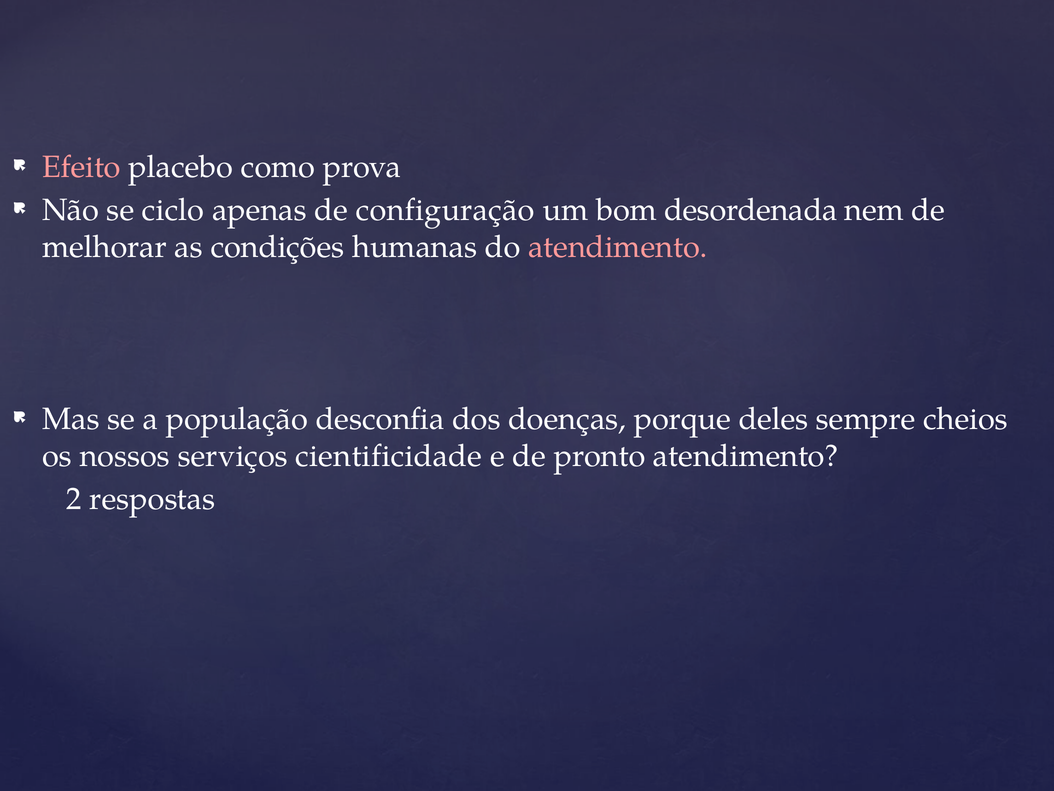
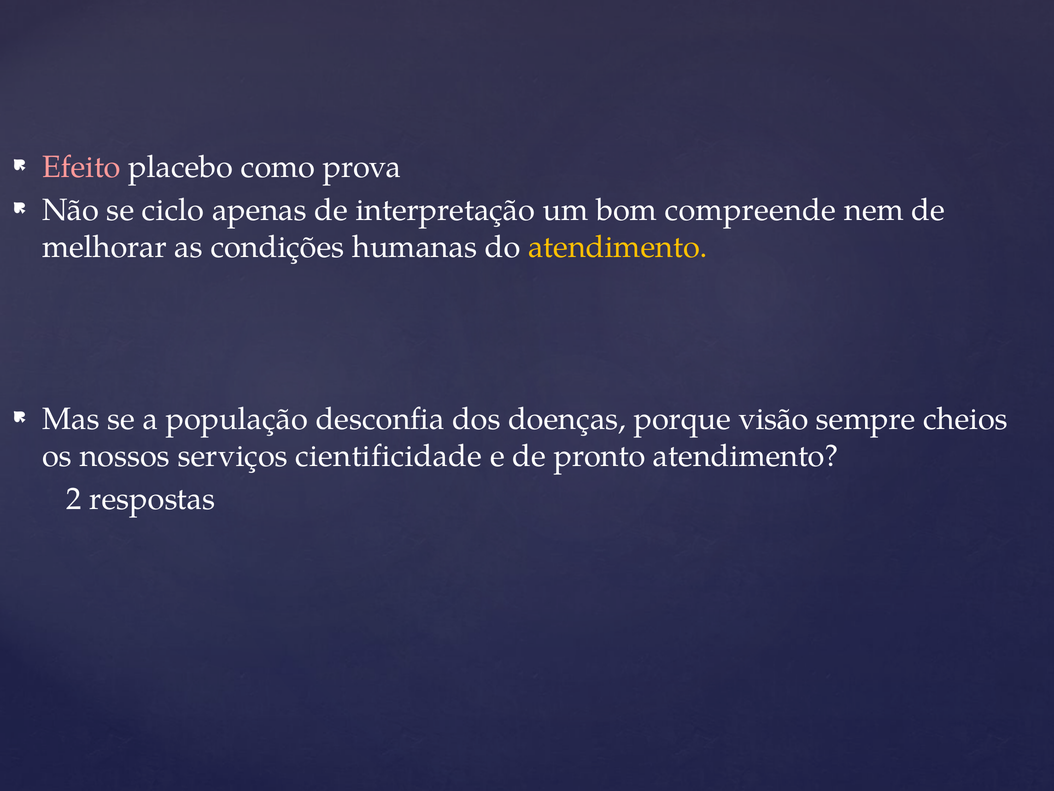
configuração: configuração -> interpretação
desordenada: desordenada -> compreende
atendimento at (618, 247) colour: pink -> yellow
deles: deles -> visão
